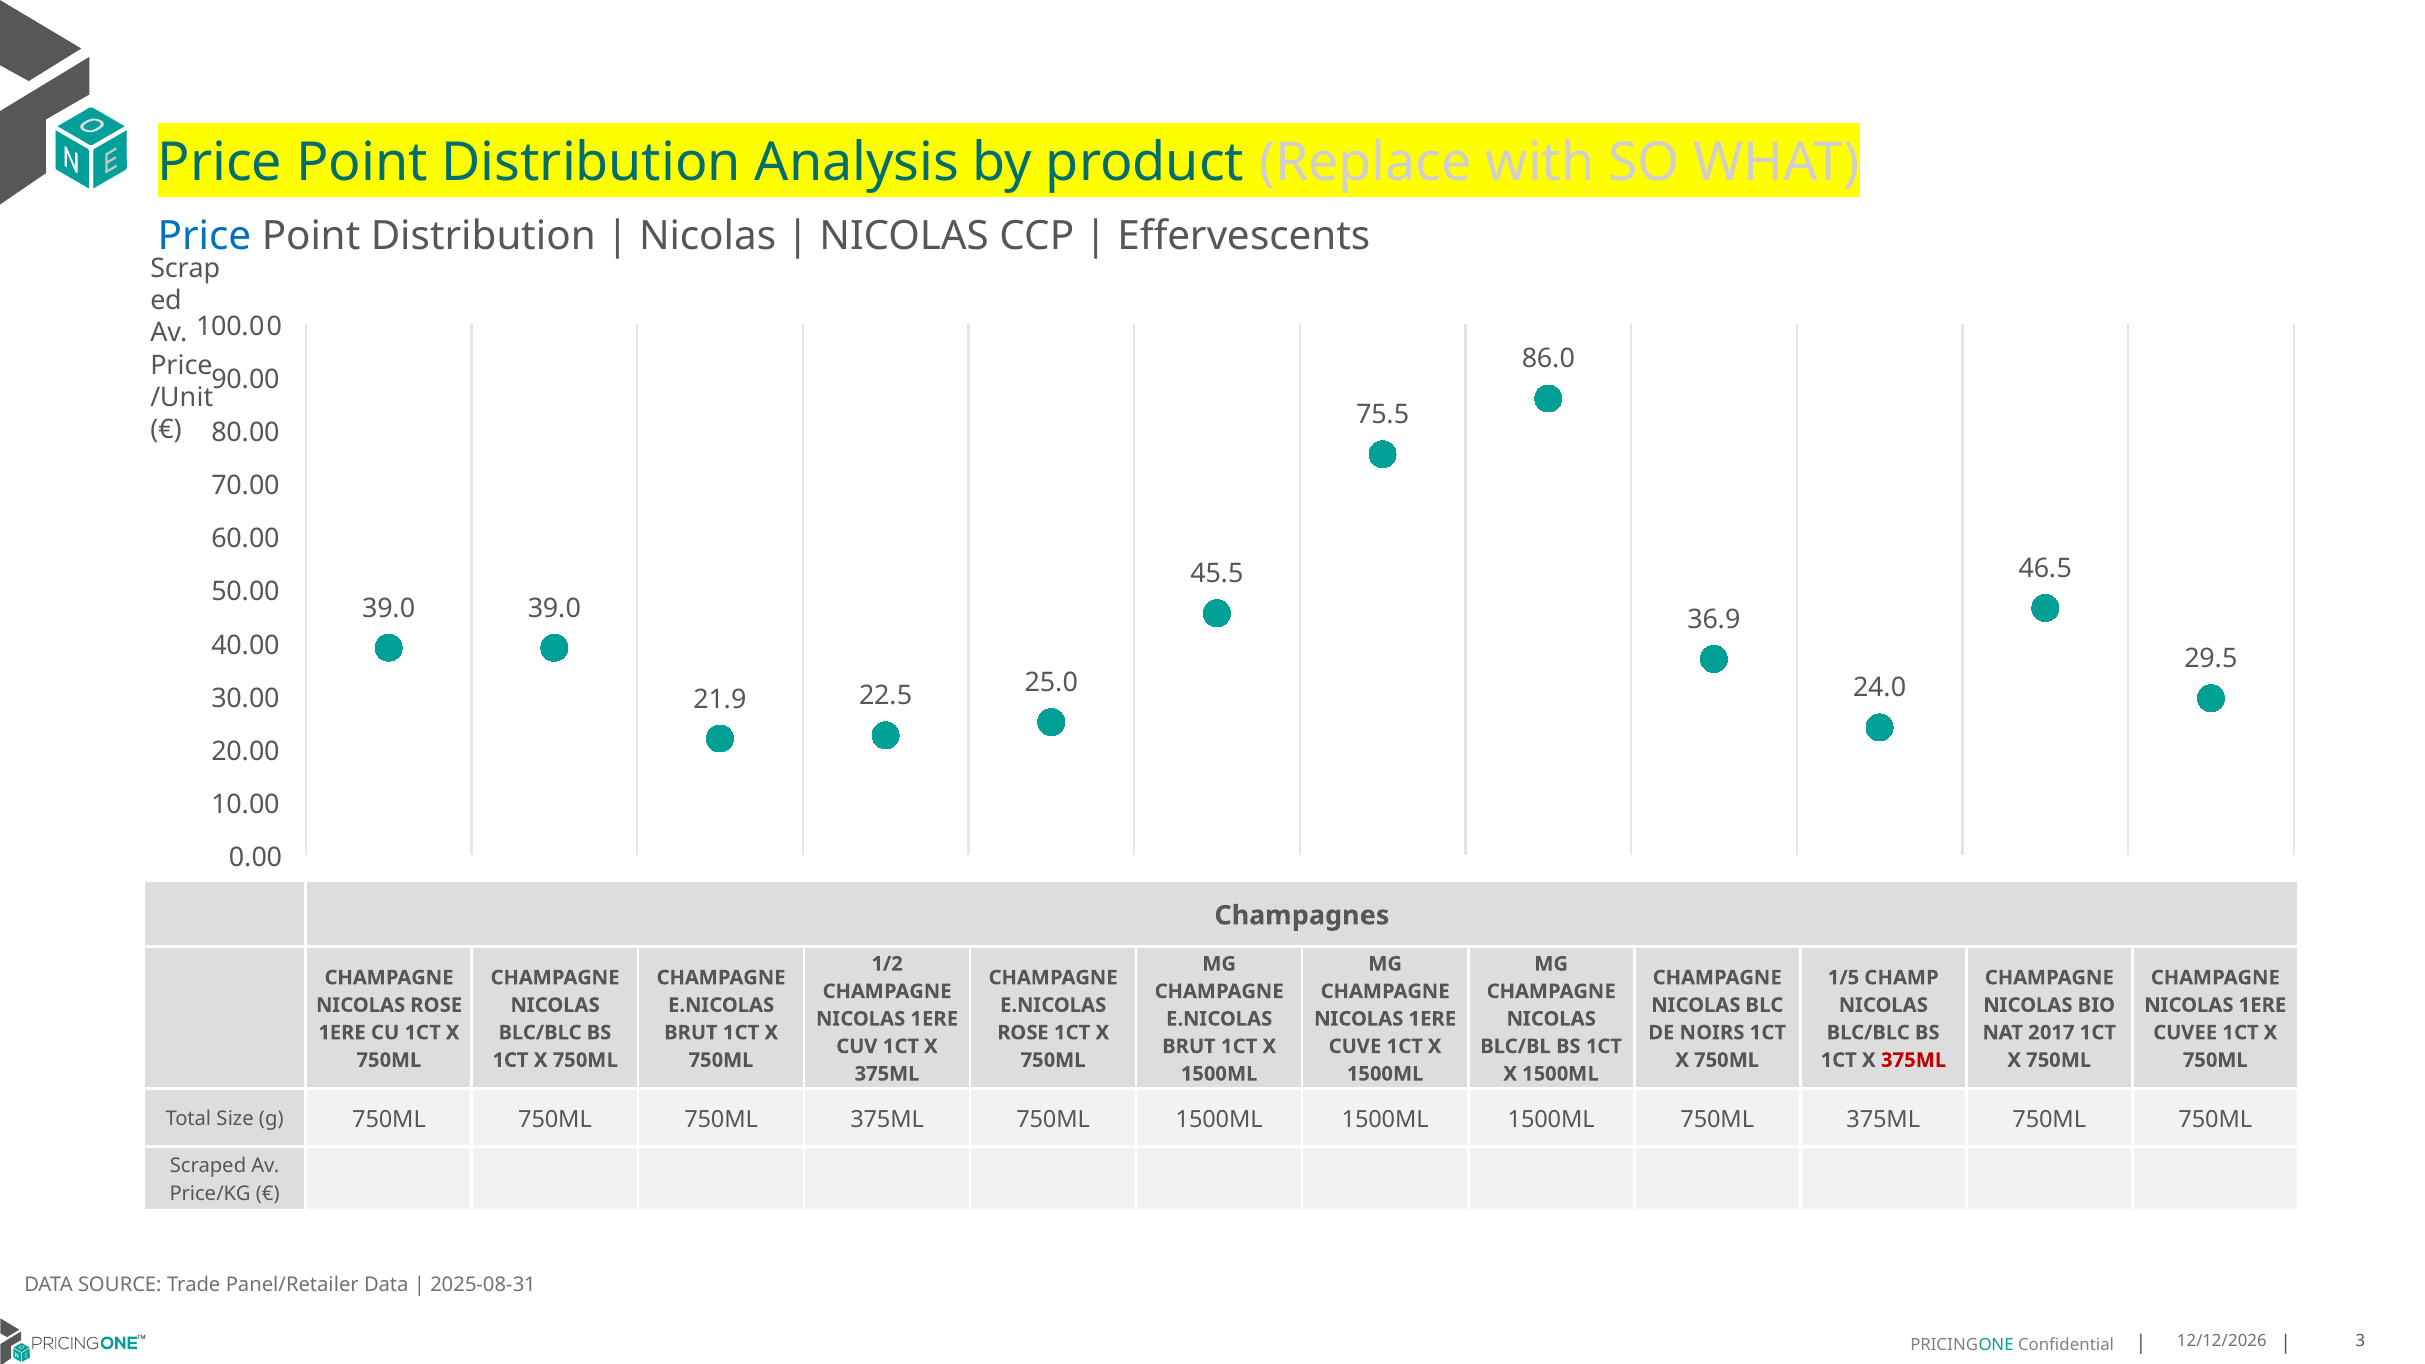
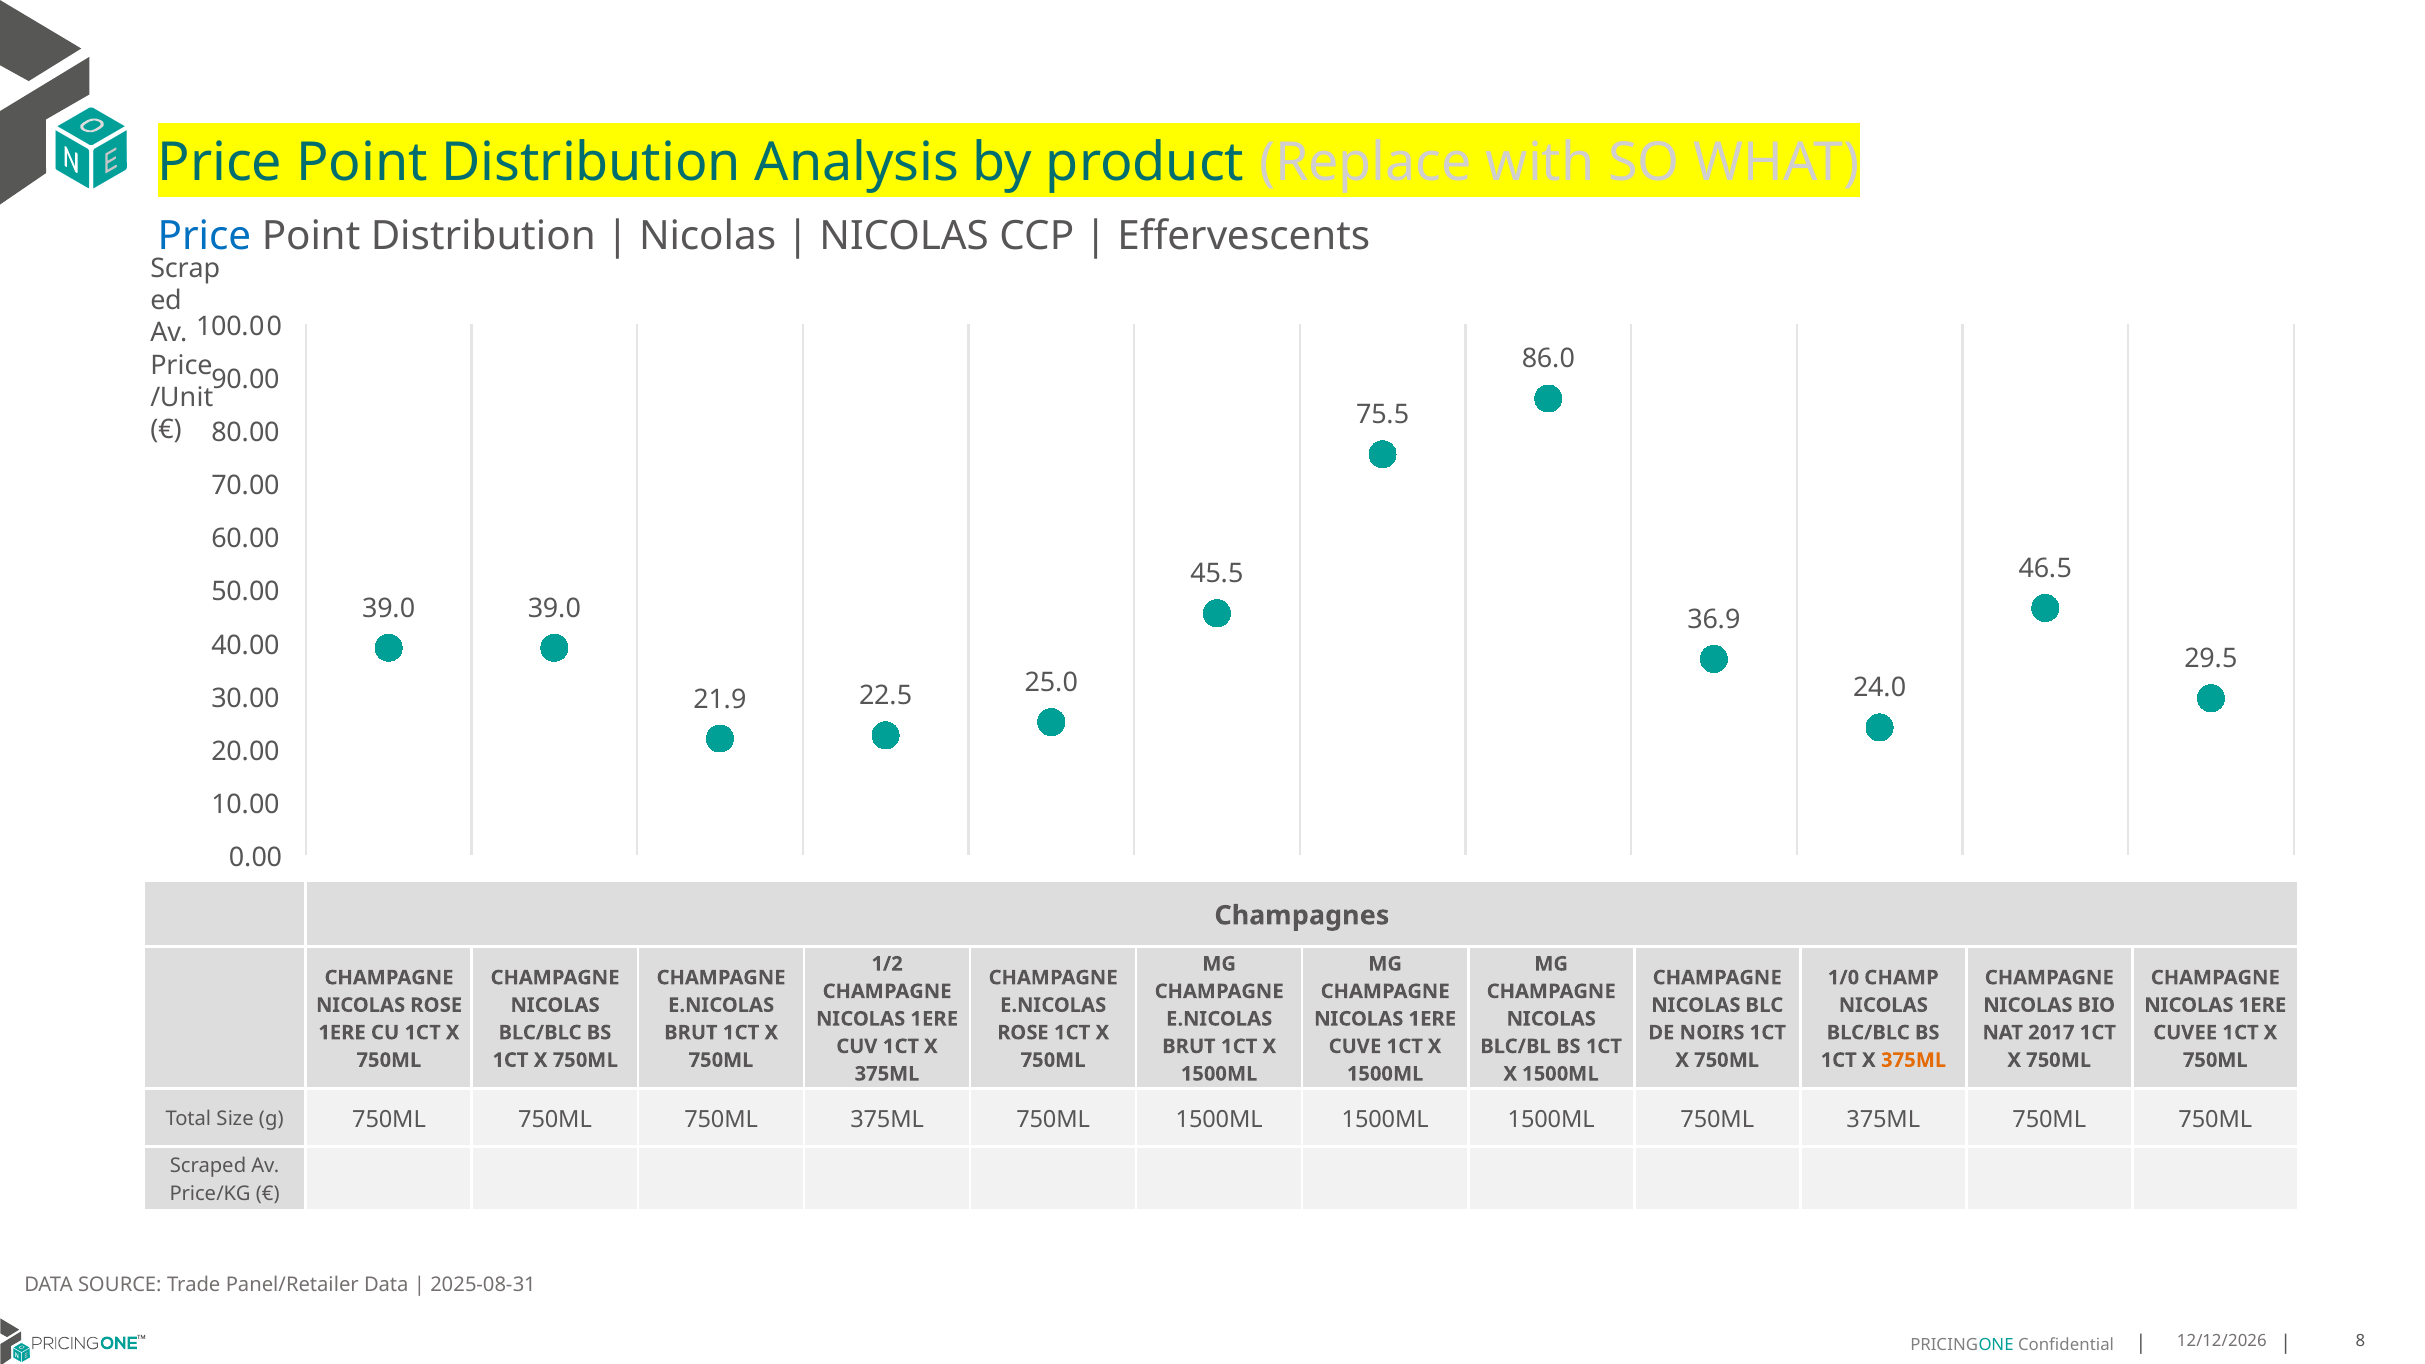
1/5: 1/5 -> 1/0
375ML at (1914, 1060) colour: red -> orange
3: 3 -> 8
